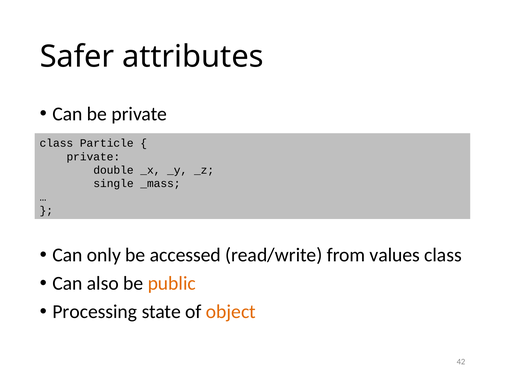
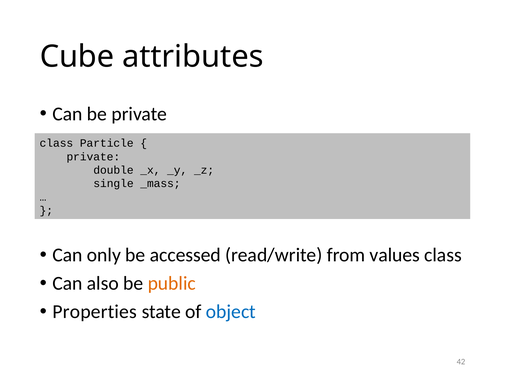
Safer: Safer -> Cube
Processing: Processing -> Properties
object colour: orange -> blue
